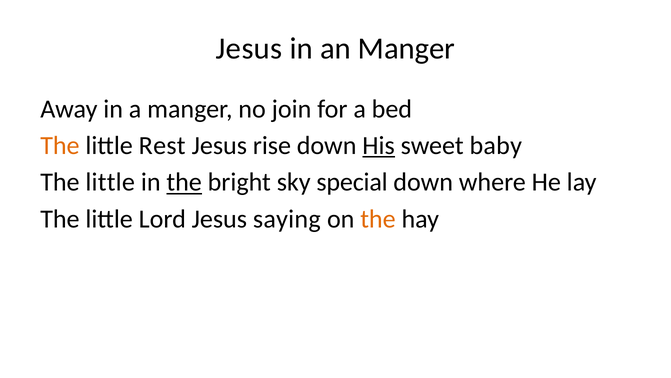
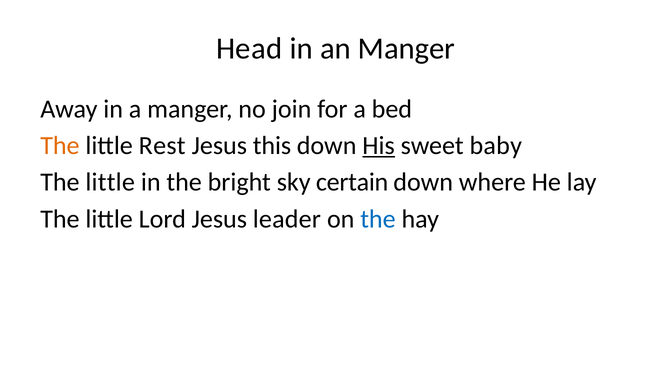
Jesus at (249, 49): Jesus -> Head
rise: rise -> this
the at (184, 182) underline: present -> none
special: special -> certain
saying: saying -> leader
the at (378, 219) colour: orange -> blue
